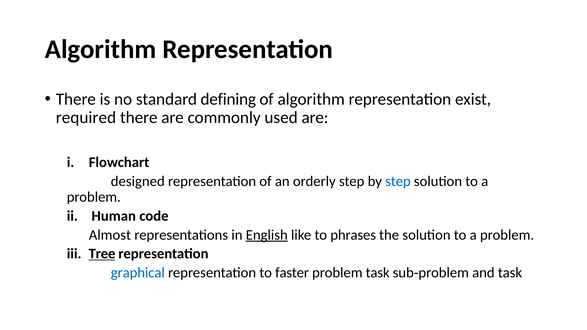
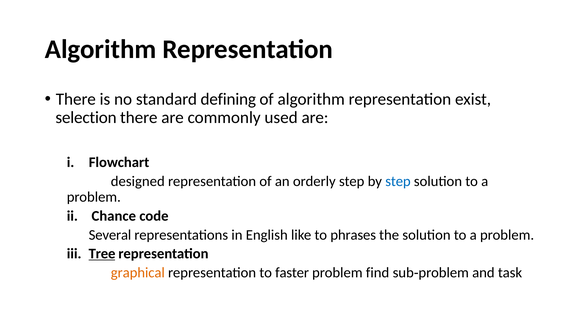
required: required -> selection
Human: Human -> Chance
Almost: Almost -> Several
English underline: present -> none
graphical colour: blue -> orange
problem task: task -> find
